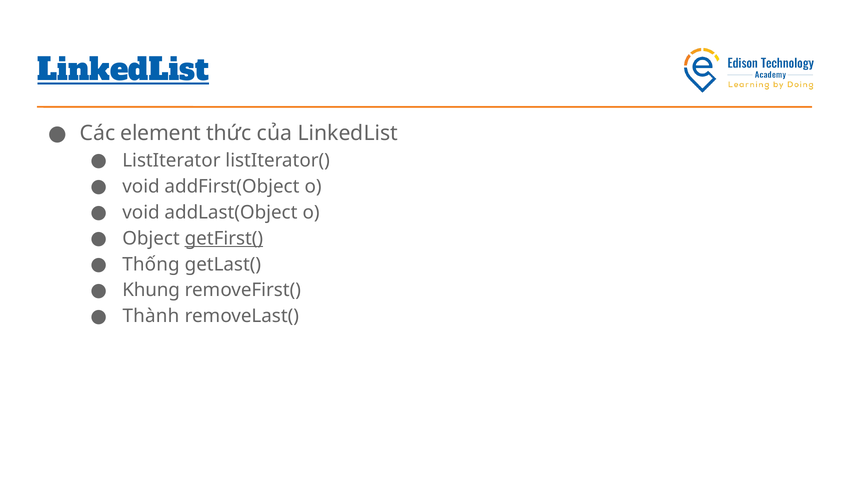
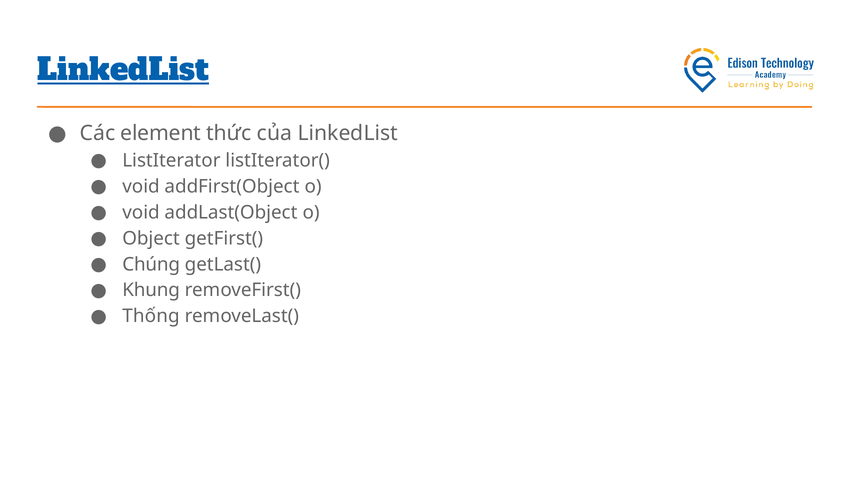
getFirst( underline: present -> none
Thống: Thống -> Chúng
Thành: Thành -> Thống
